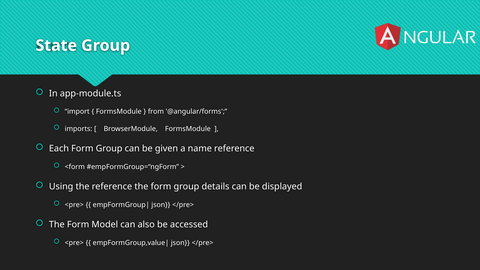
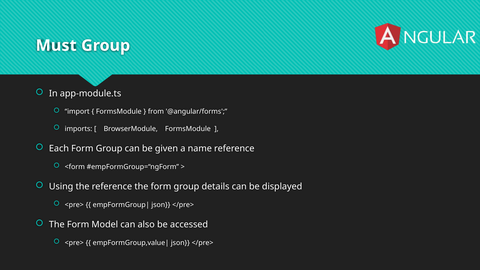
State: State -> Must
